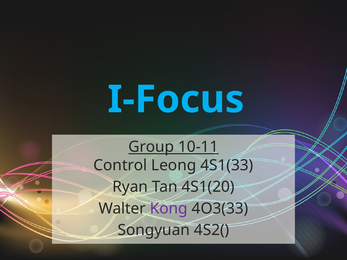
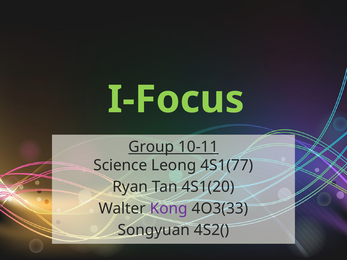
I-Focus colour: light blue -> light green
Control: Control -> Science
4S1(33: 4S1(33 -> 4S1(77
